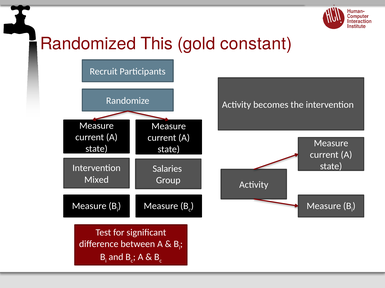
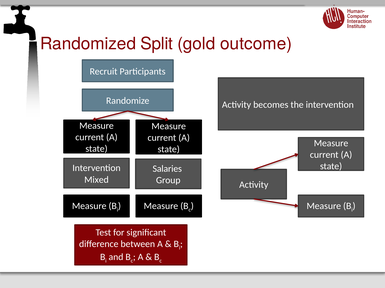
This: This -> Split
constant: constant -> outcome
